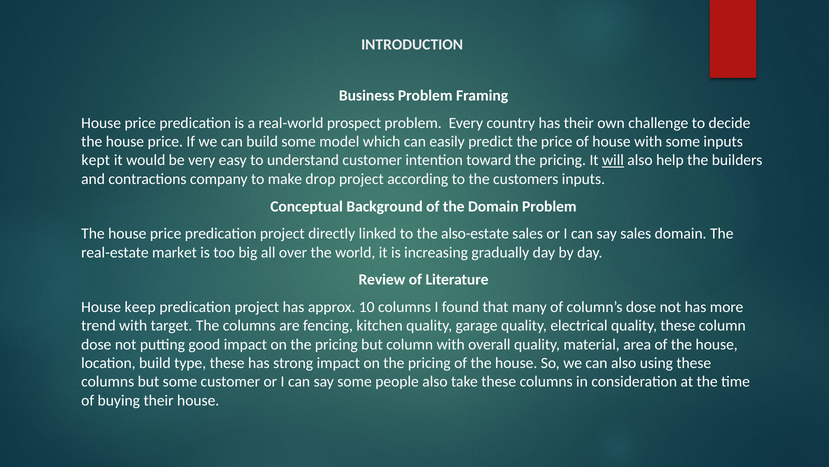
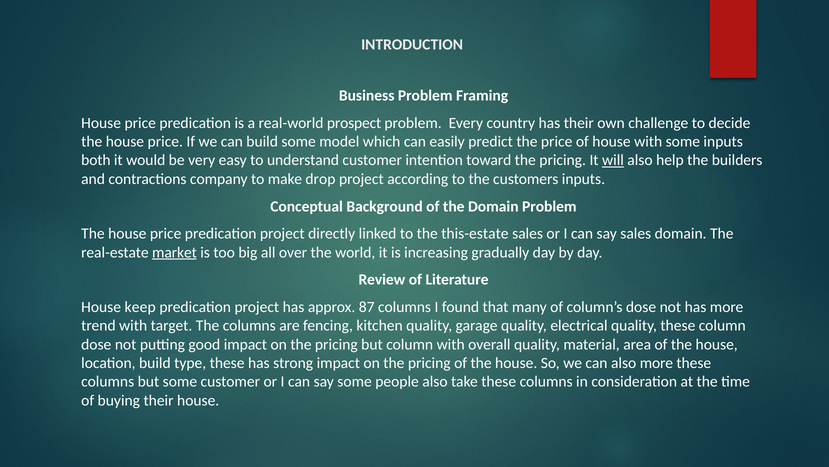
kept: kept -> both
also-estate: also-estate -> this-estate
market underline: none -> present
10: 10 -> 87
also using: using -> more
